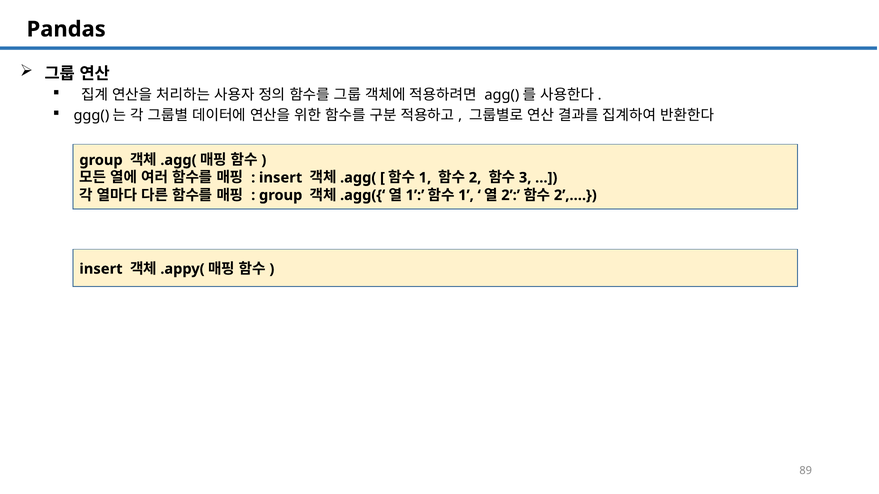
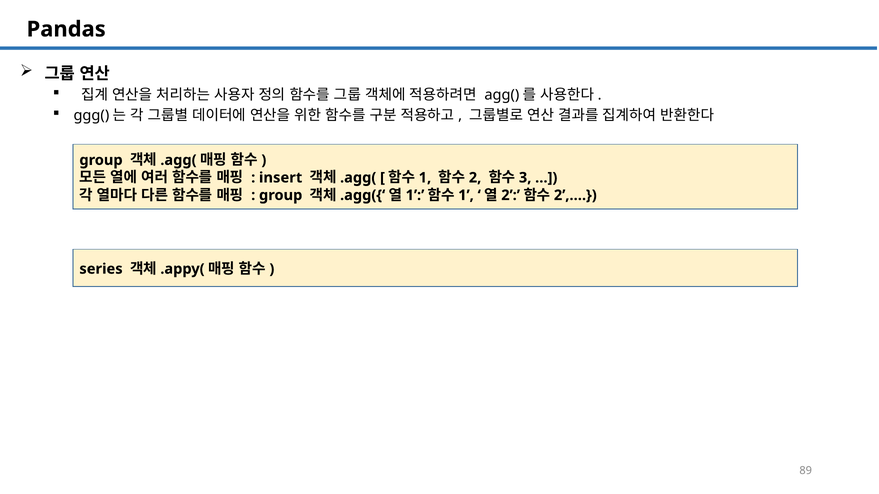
insert at (101, 269): insert -> series
